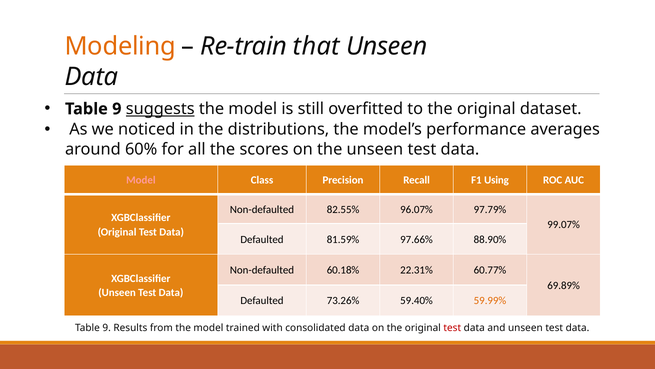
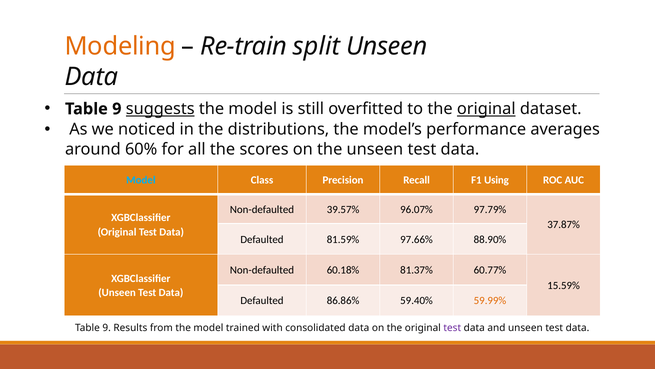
that: that -> split
original at (486, 109) underline: none -> present
Model at (141, 180) colour: pink -> light blue
82.55%: 82.55% -> 39.57%
99.07%: 99.07% -> 37.87%
22.31%: 22.31% -> 81.37%
69.89%: 69.89% -> 15.59%
73.26%: 73.26% -> 86.86%
test at (452, 327) colour: red -> purple
